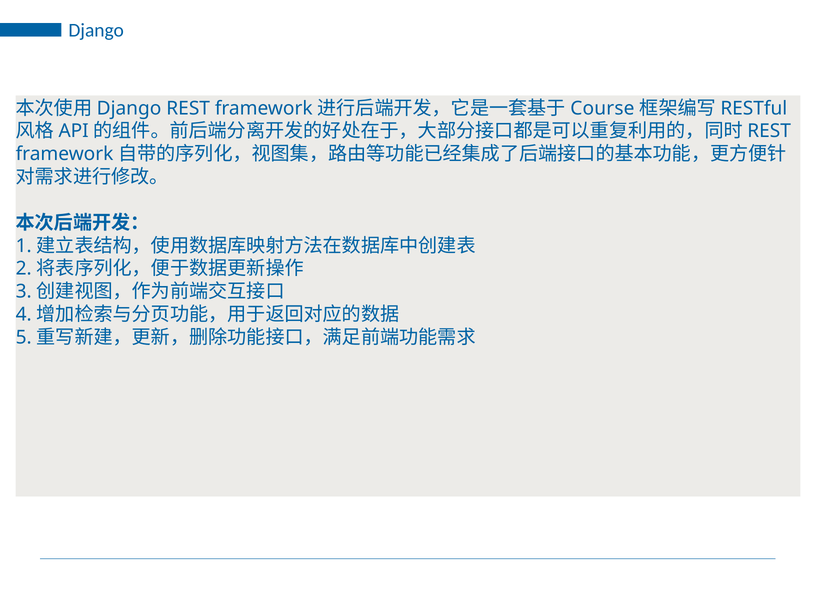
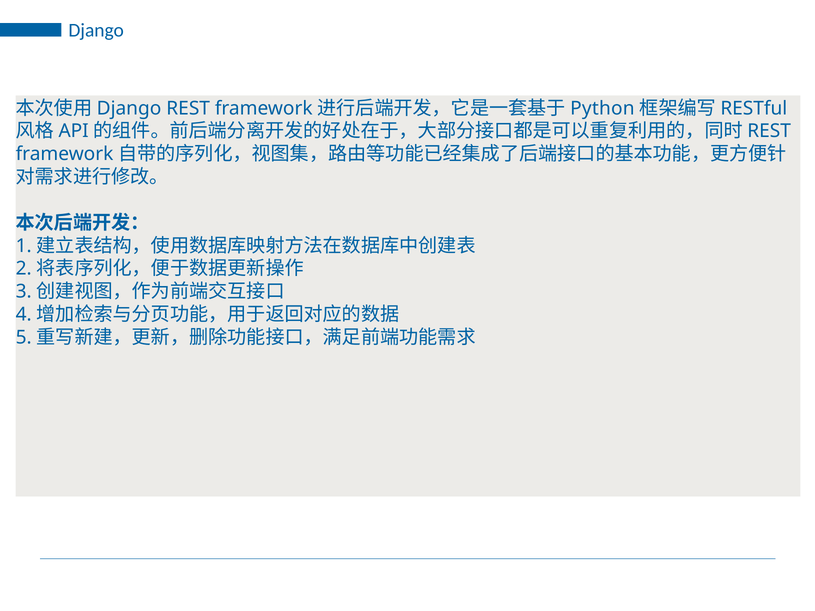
Course: Course -> Python
